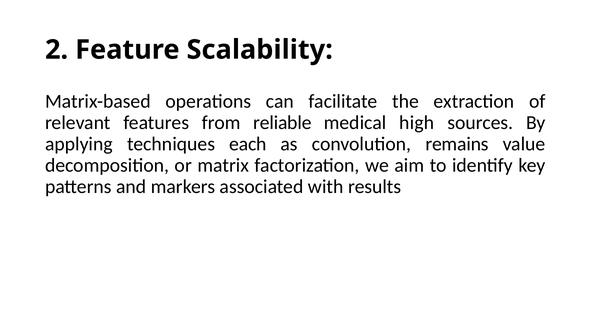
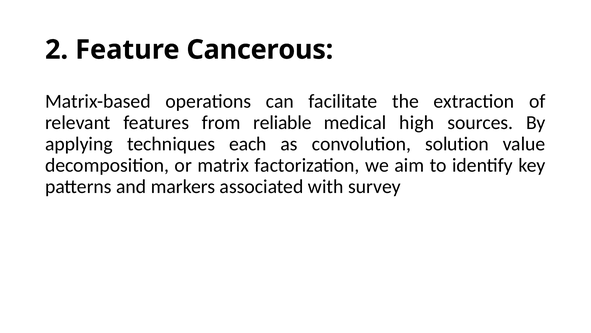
Scalability: Scalability -> Cancerous
remains: remains -> solution
results: results -> survey
